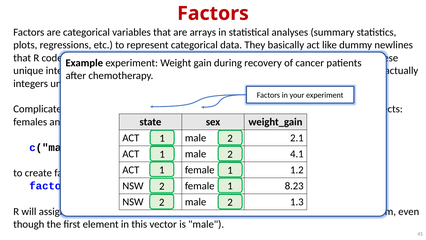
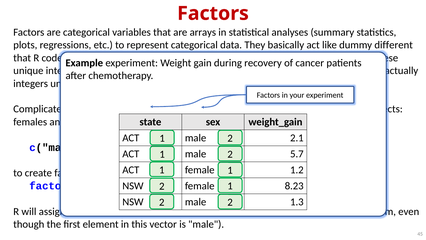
newlines: newlines -> different
4.1: 4.1 -> 5.7
